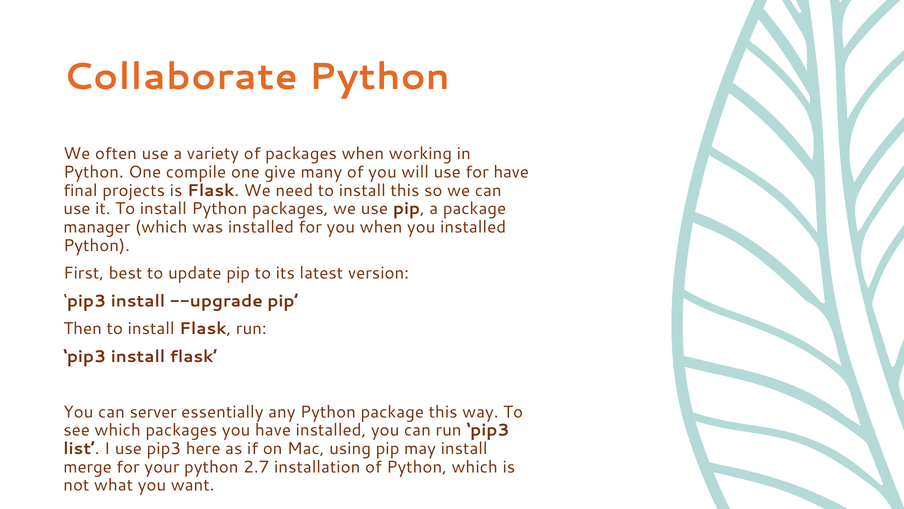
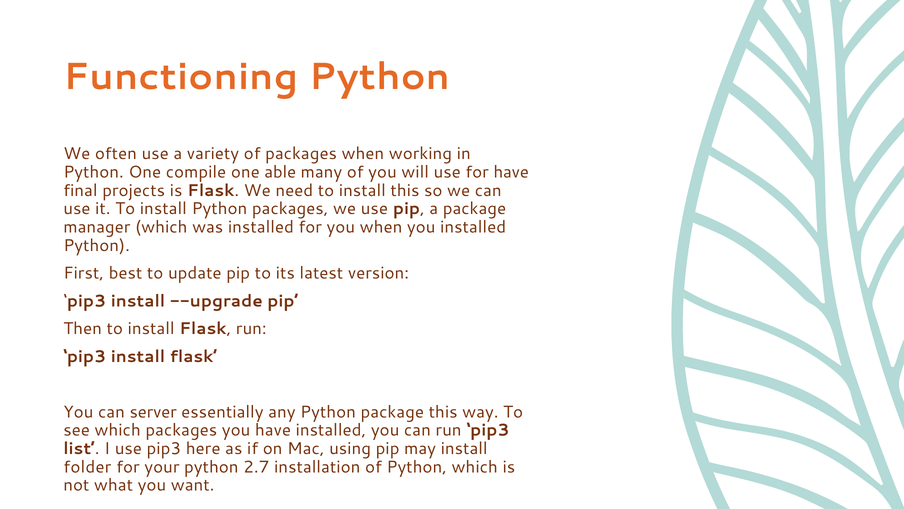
Collaborate: Collaborate -> Functioning
give: give -> able
merge: merge -> folder
